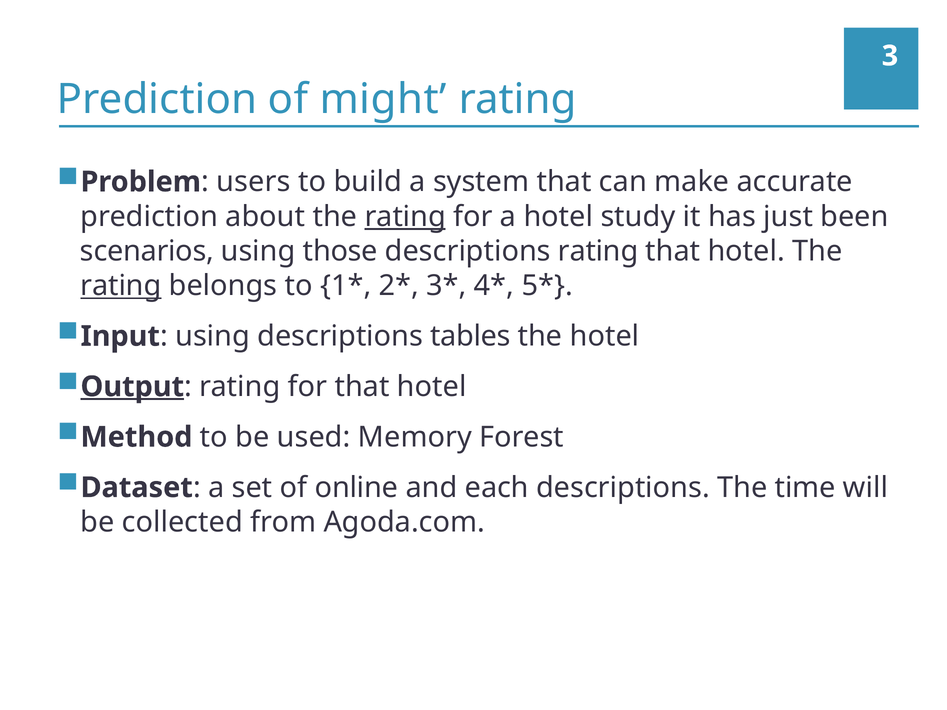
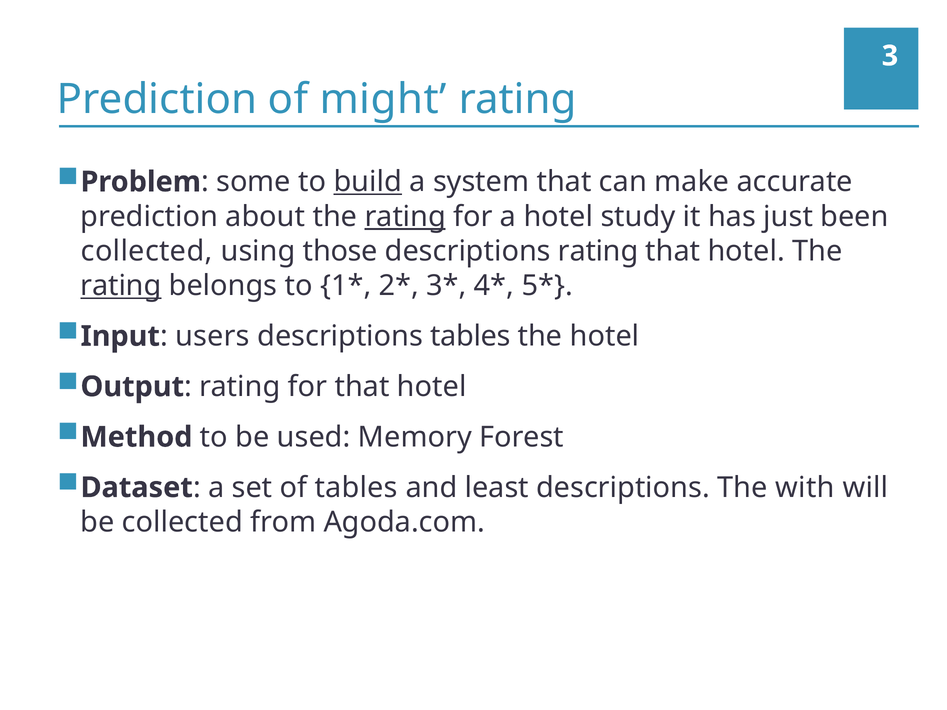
users: users -> some
build underline: none -> present
scenarios at (147, 251): scenarios -> collected
using at (213, 336): using -> users
Output underline: present -> none
of online: online -> tables
each: each -> least
time: time -> with
